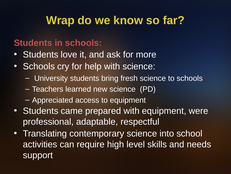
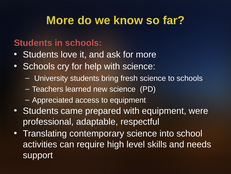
Wrap at (60, 20): Wrap -> More
